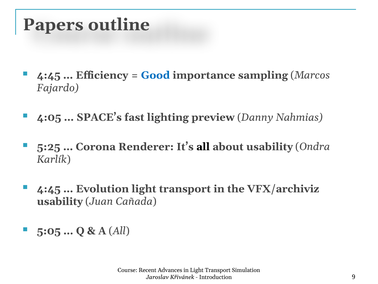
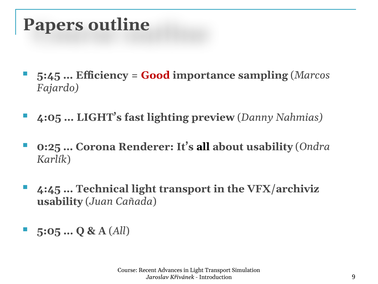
4:45 at (49, 75): 4:45 -> 5:45
Good colour: blue -> red
SPACE’s: SPACE’s -> LIGHT’s
5:25: 5:25 -> 0:25
Evolution: Evolution -> Technical
